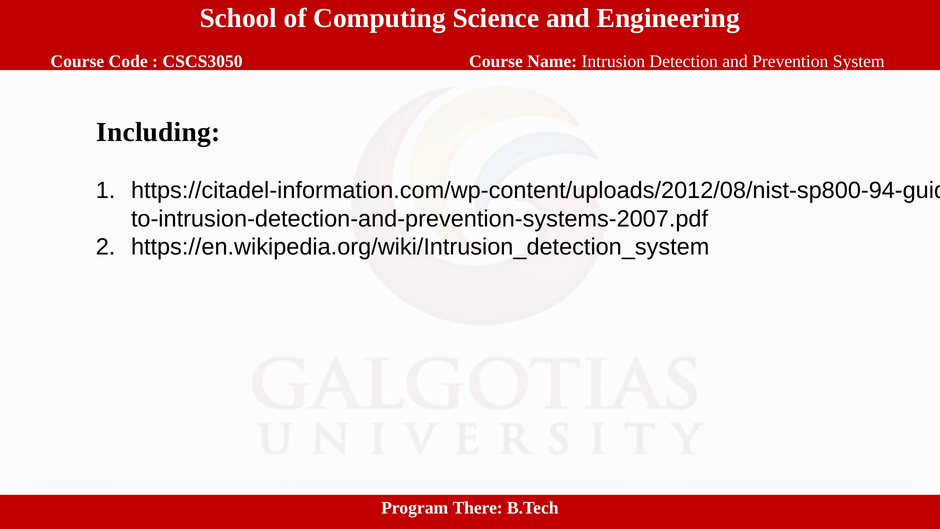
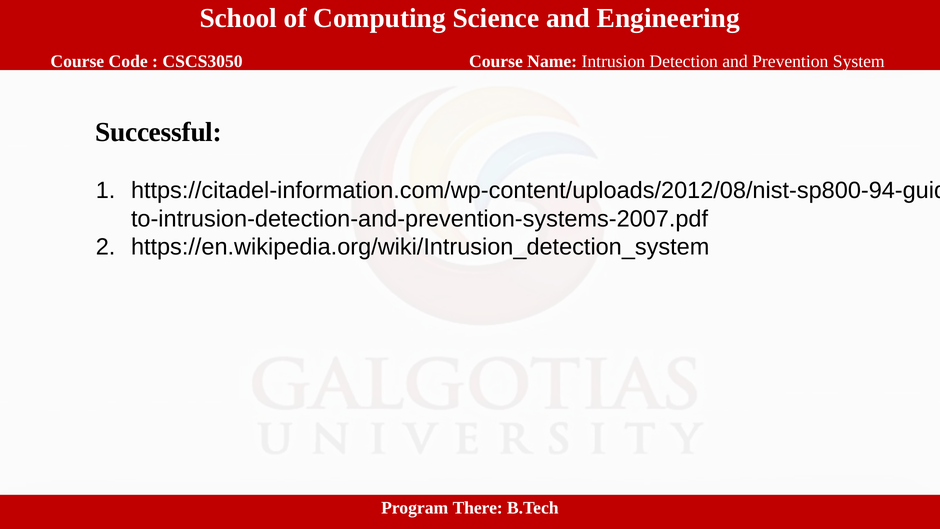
Including: Including -> Successful
